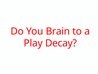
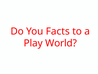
Brain: Brain -> Facts
Decay: Decay -> World
